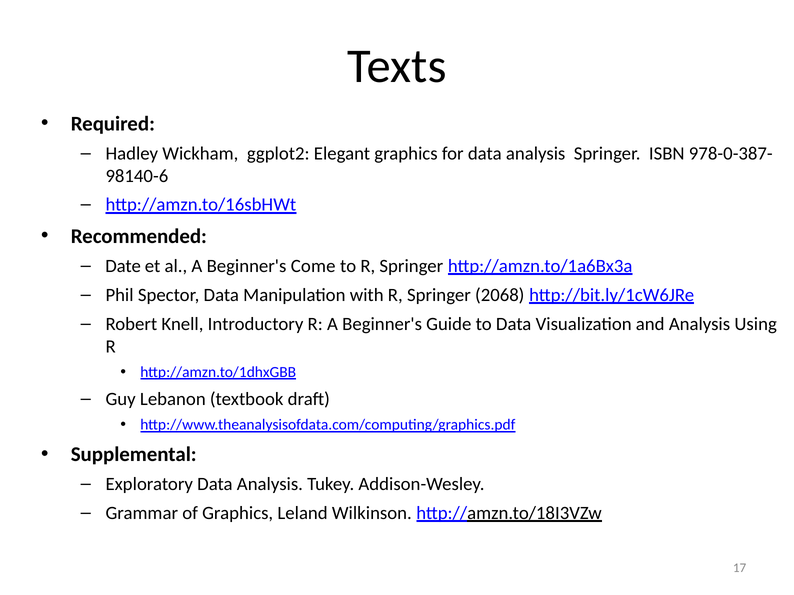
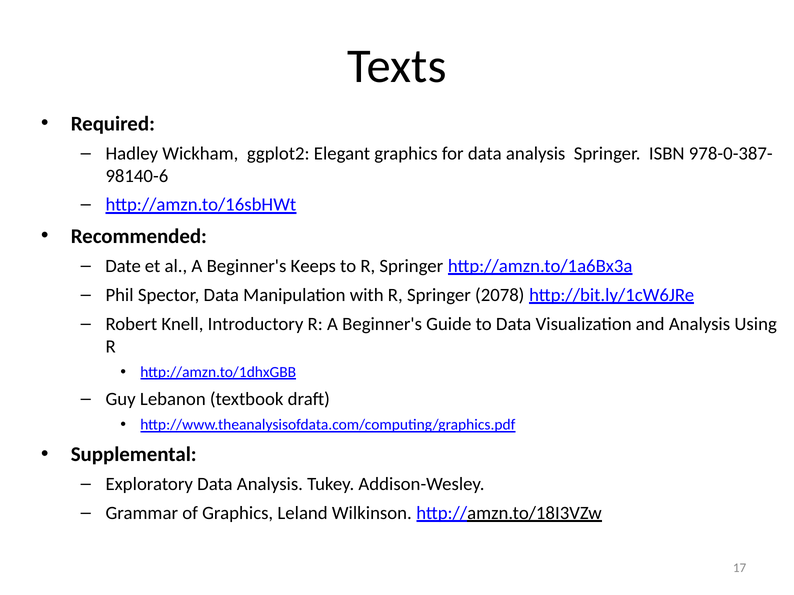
Come: Come -> Keeps
2068: 2068 -> 2078
